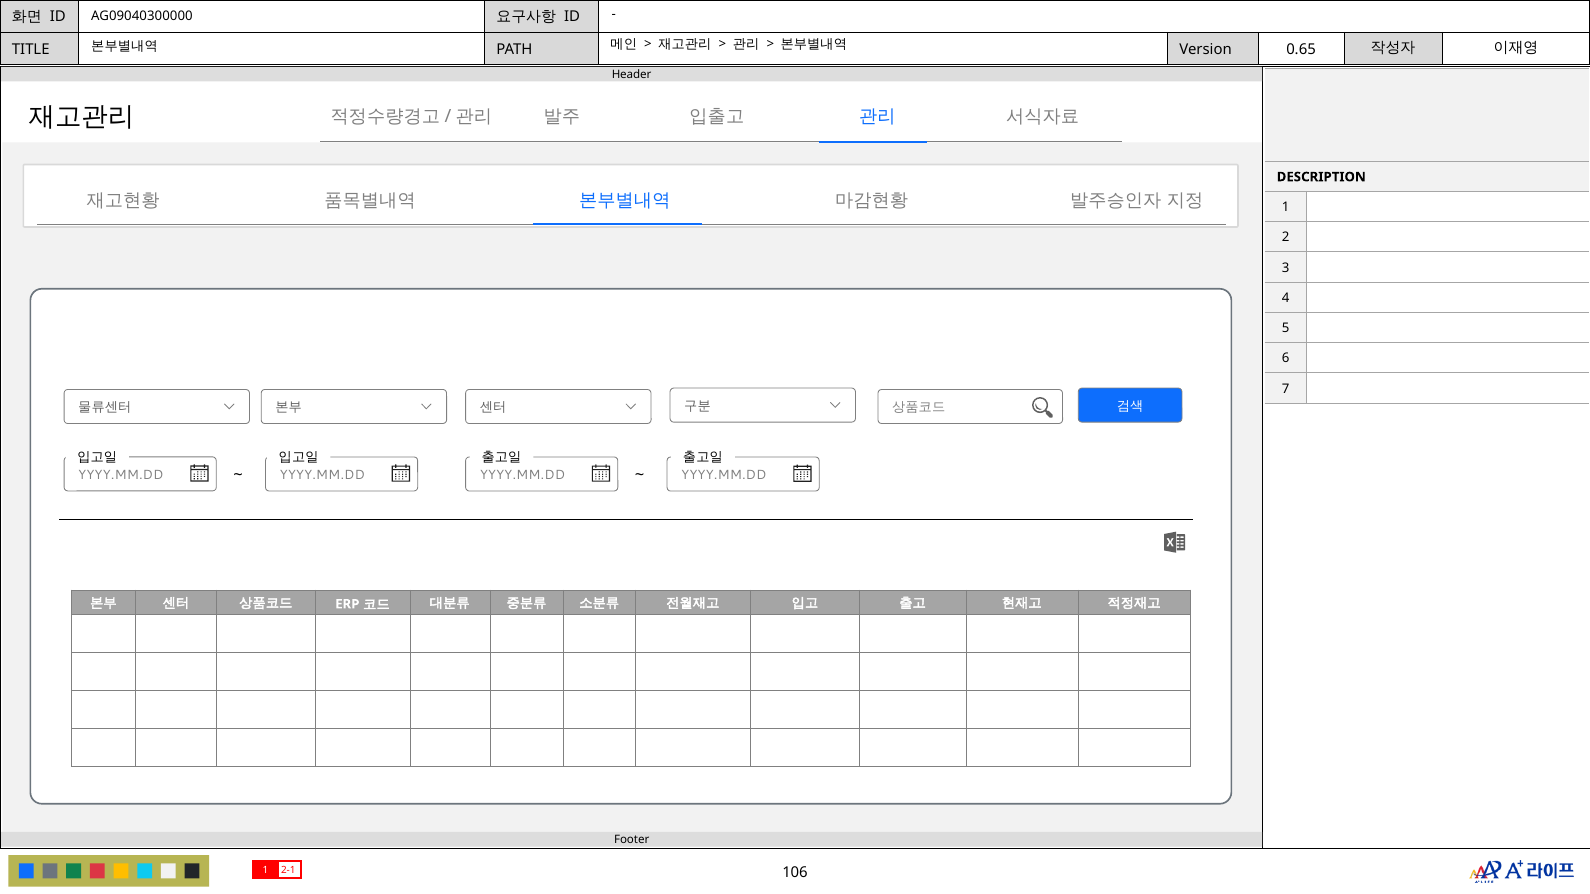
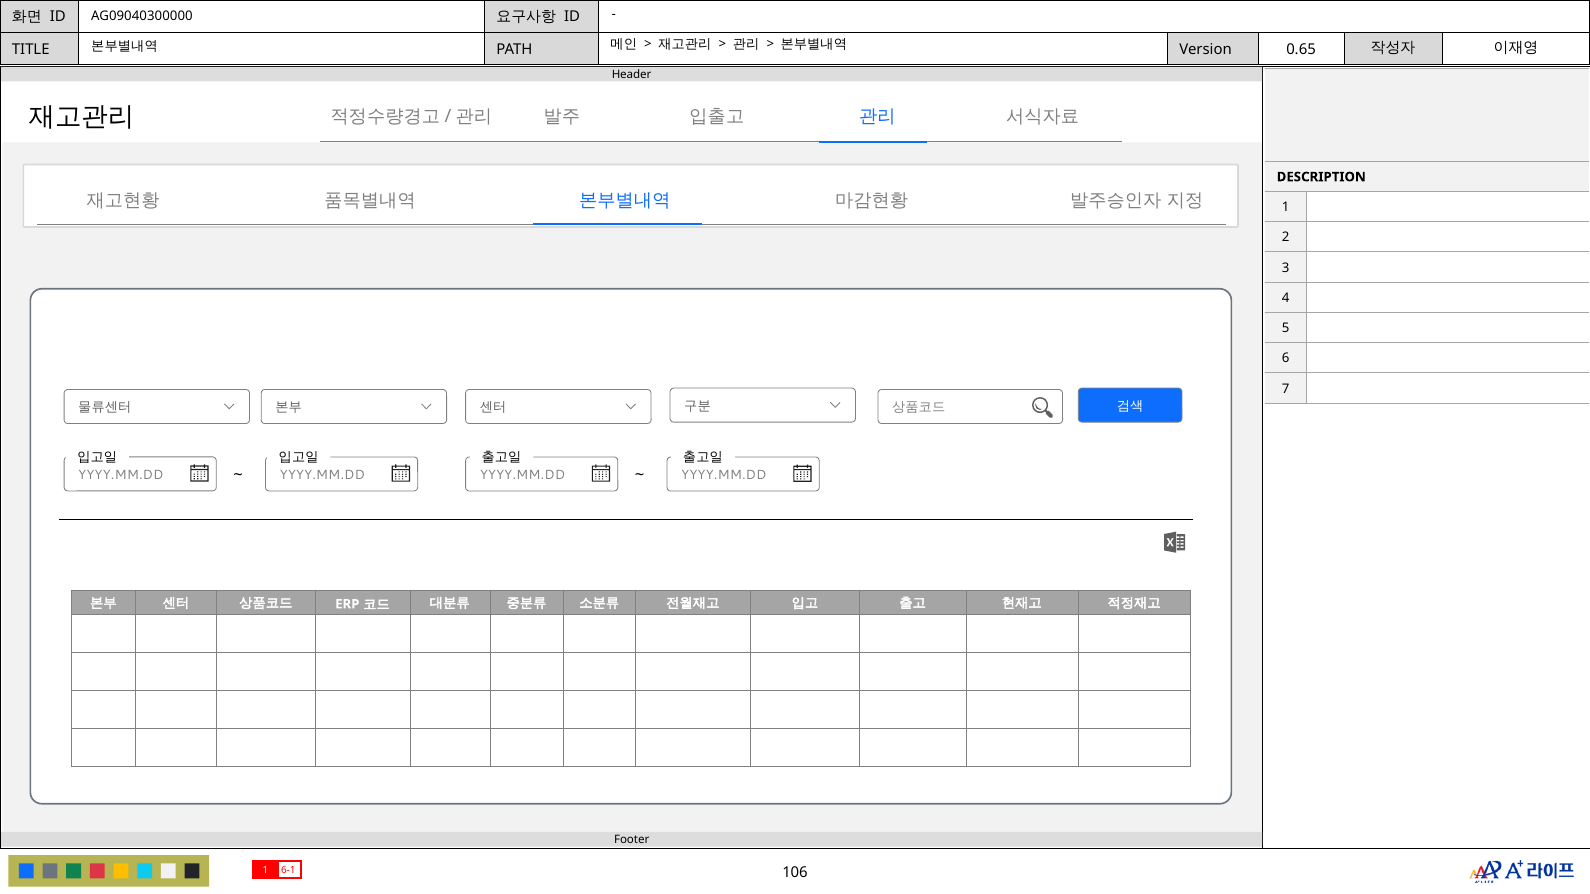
2-1: 2-1 -> 6-1
